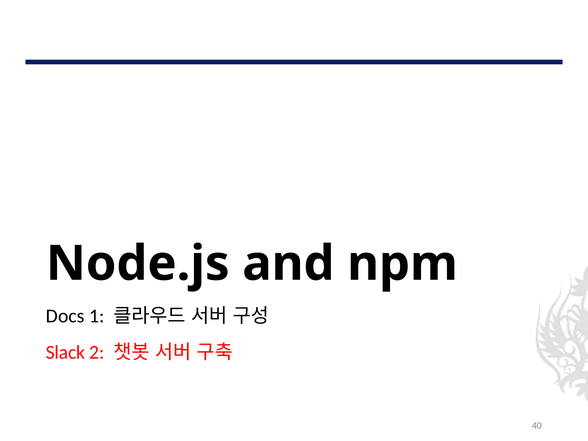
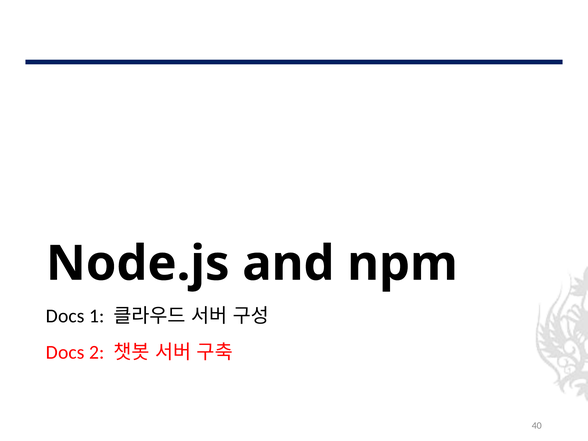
Slack at (65, 352): Slack -> Docs
